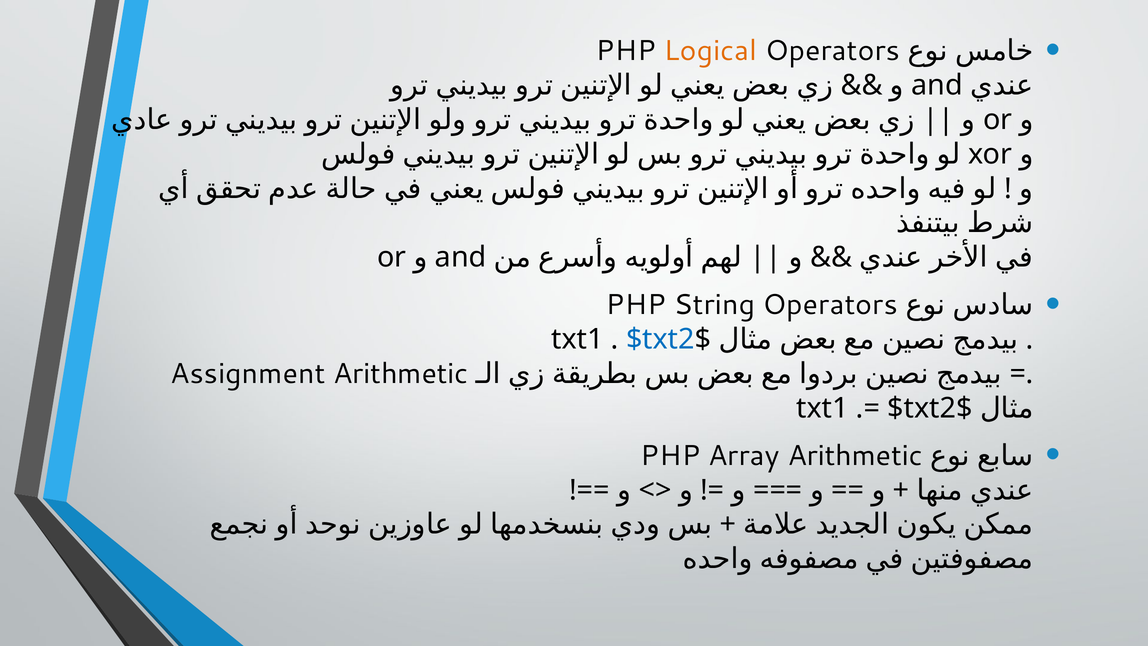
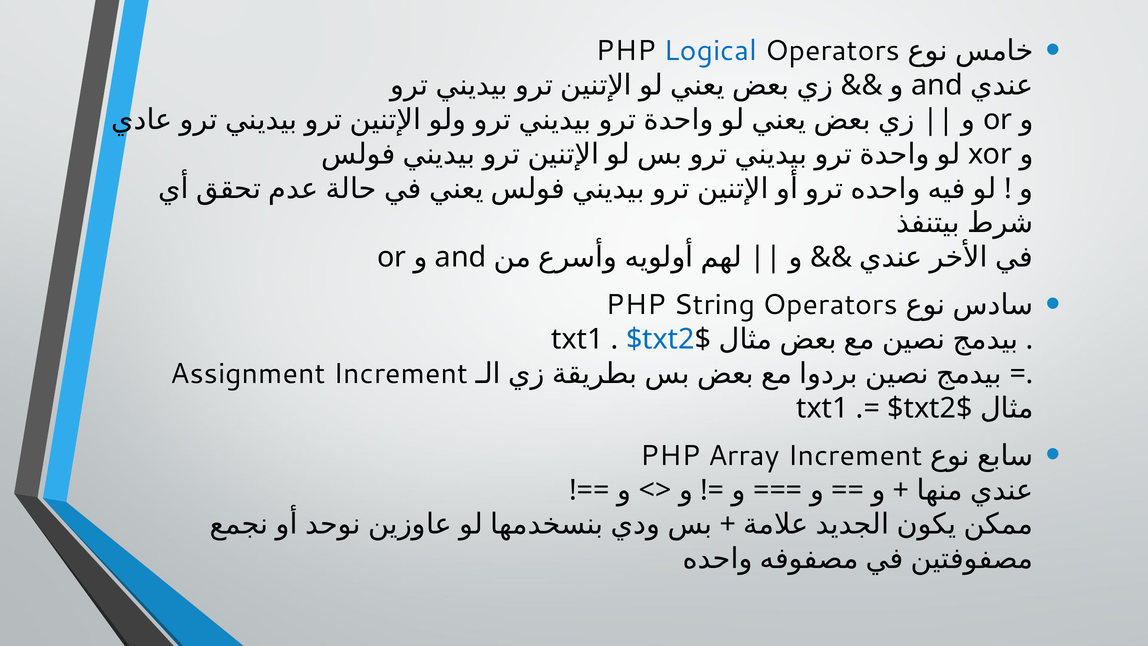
Logical colour: orange -> blue
Assignment Arithmetic: Arithmetic -> Increment
Array Arithmetic: Arithmetic -> Increment
